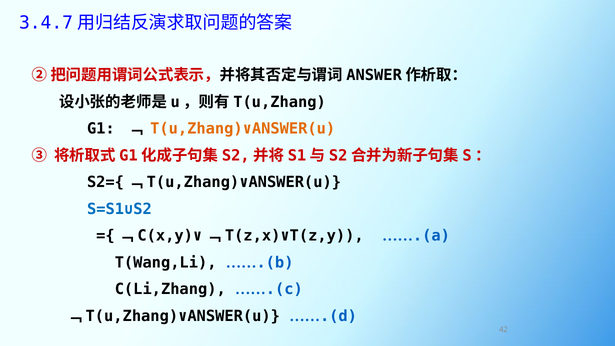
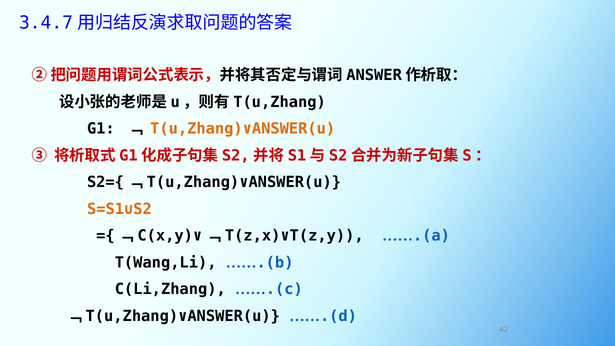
S=S1∪S2 colour: blue -> orange
